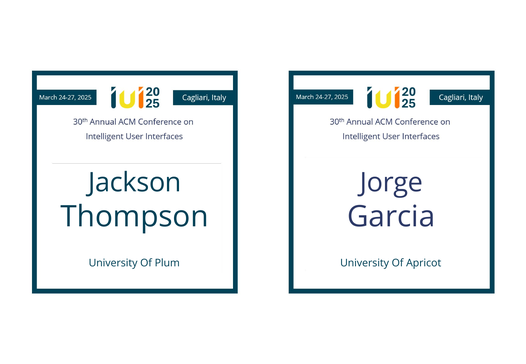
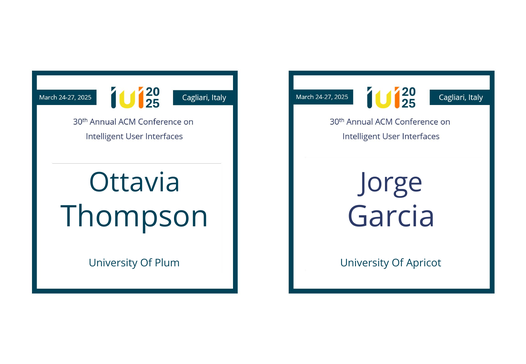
Jackson: Jackson -> Ottavia
